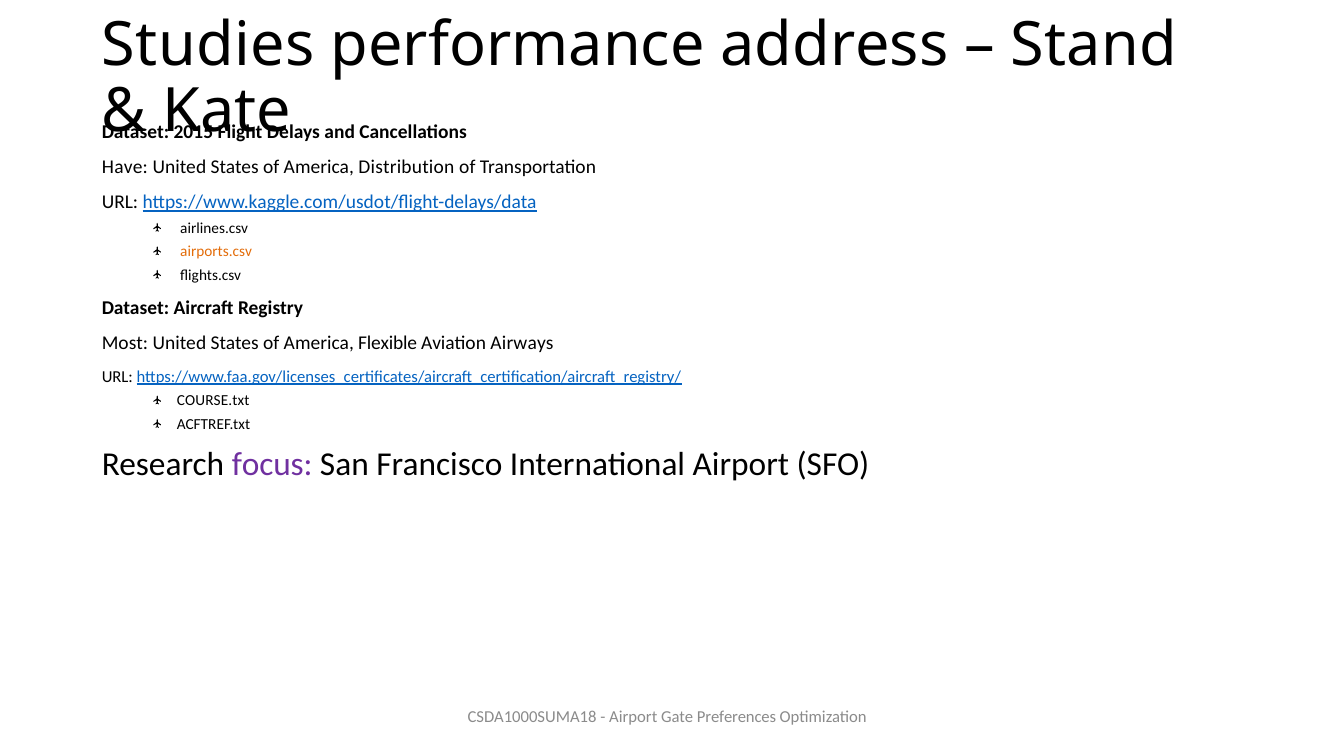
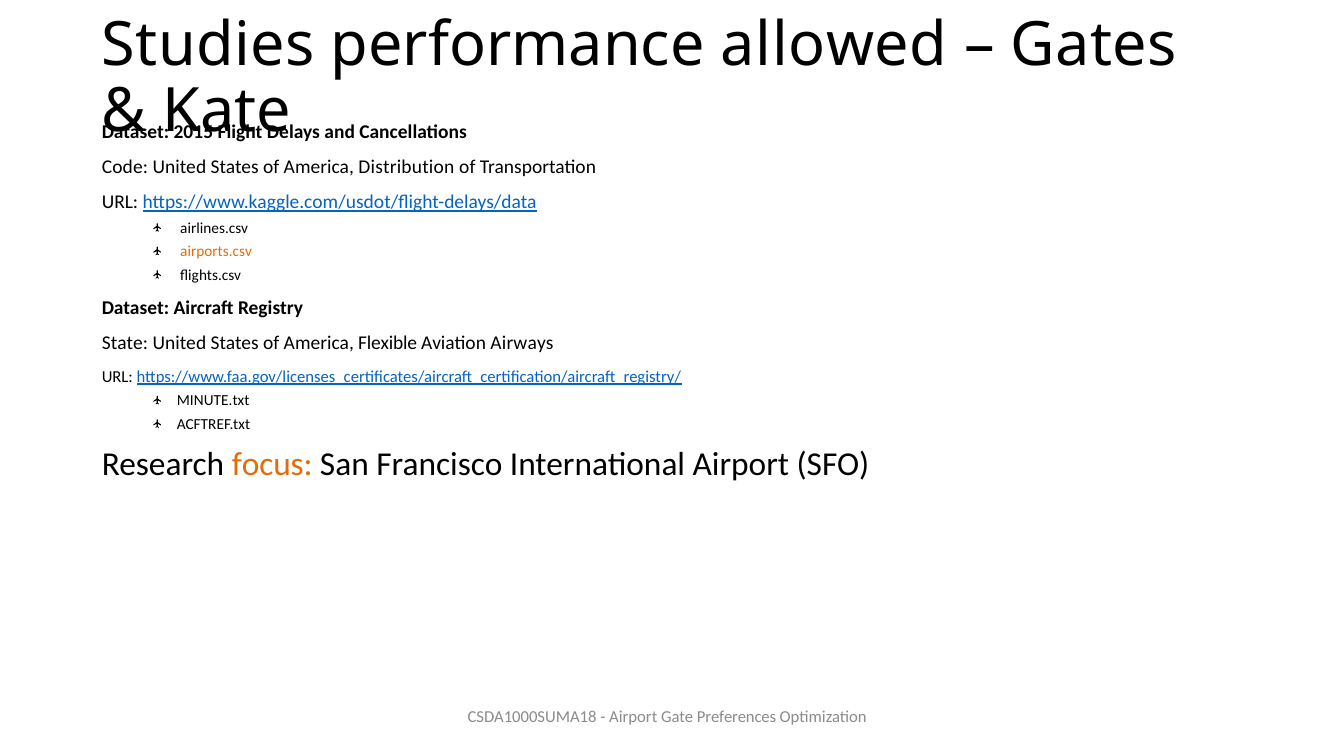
address: address -> allowed
Stand: Stand -> Gates
Have: Have -> Code
Most: Most -> State
COURSE.txt: COURSE.txt -> MINUTE.txt
focus colour: purple -> orange
